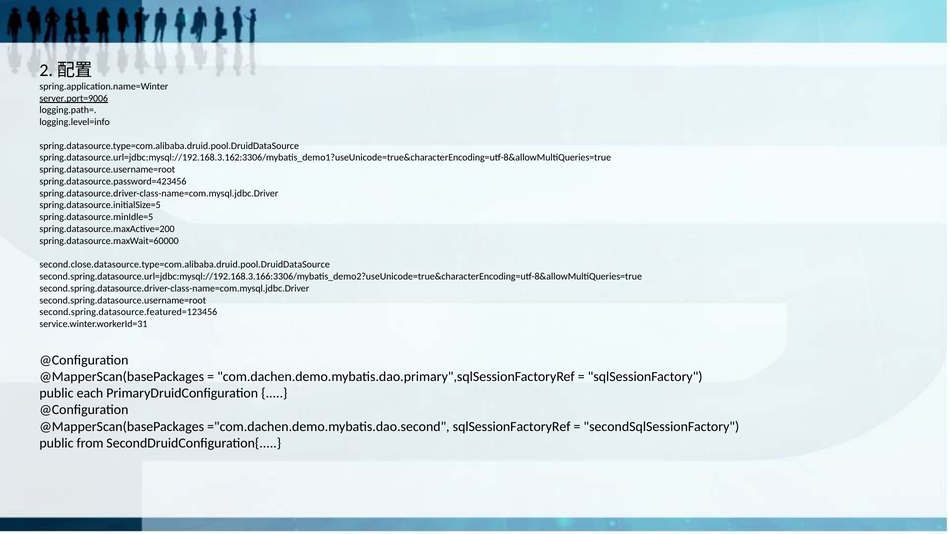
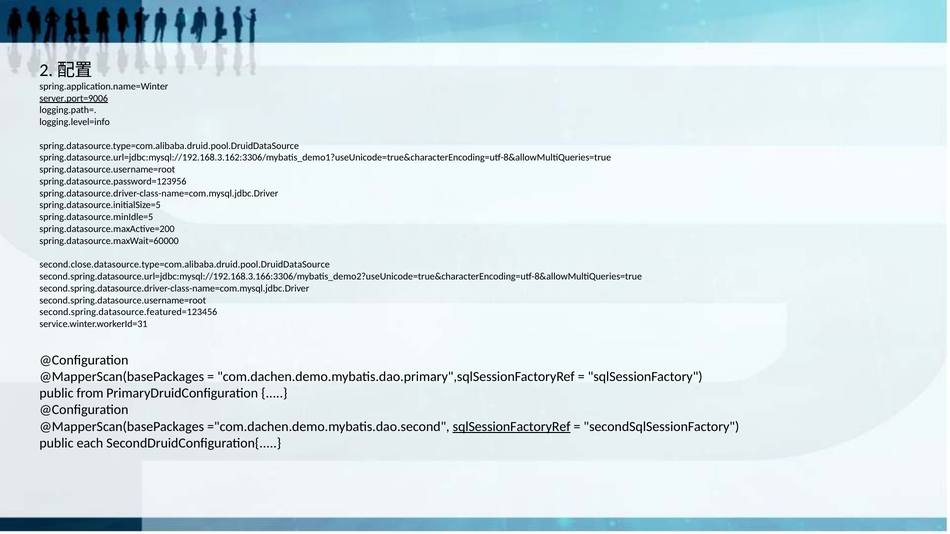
spring.datasource.password=423456: spring.datasource.password=423456 -> spring.datasource.password=123956
each: each -> from
sqlSessionFactoryRef underline: none -> present
from: from -> each
